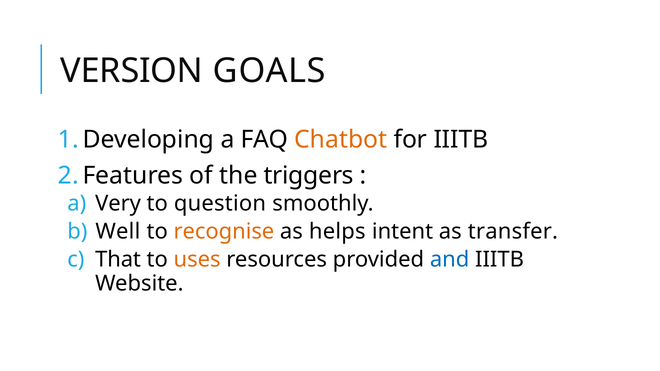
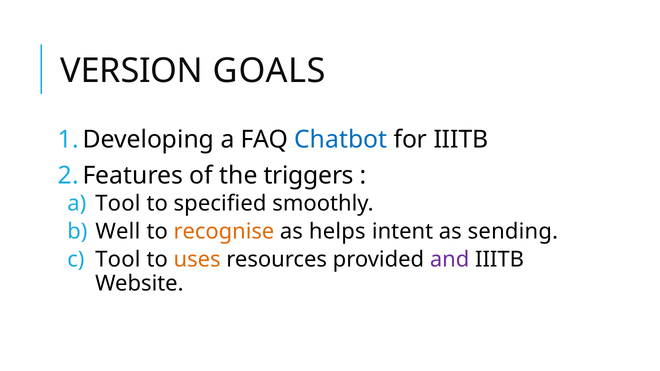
Chatbot colour: orange -> blue
a Very: Very -> Tool
question: question -> specified
transfer: transfer -> sending
That at (118, 260): That -> Tool
and colour: blue -> purple
